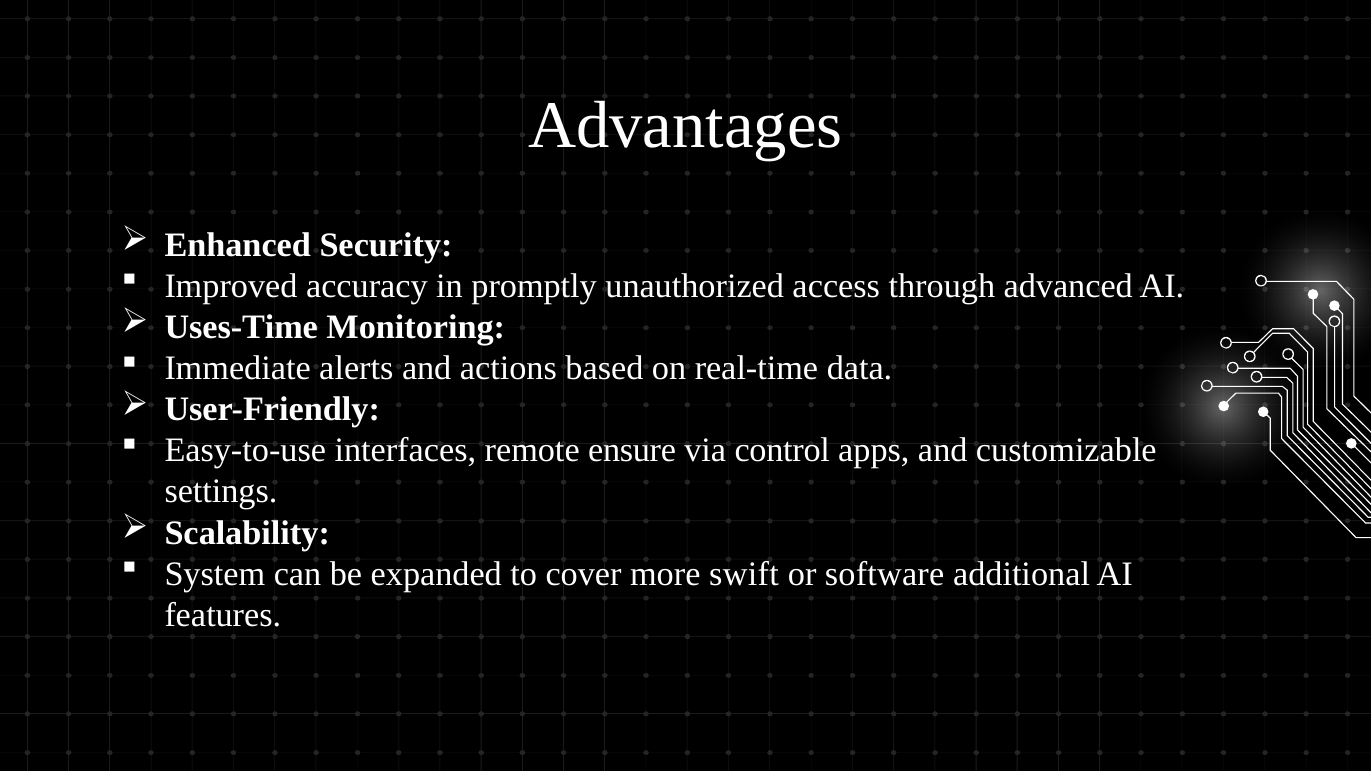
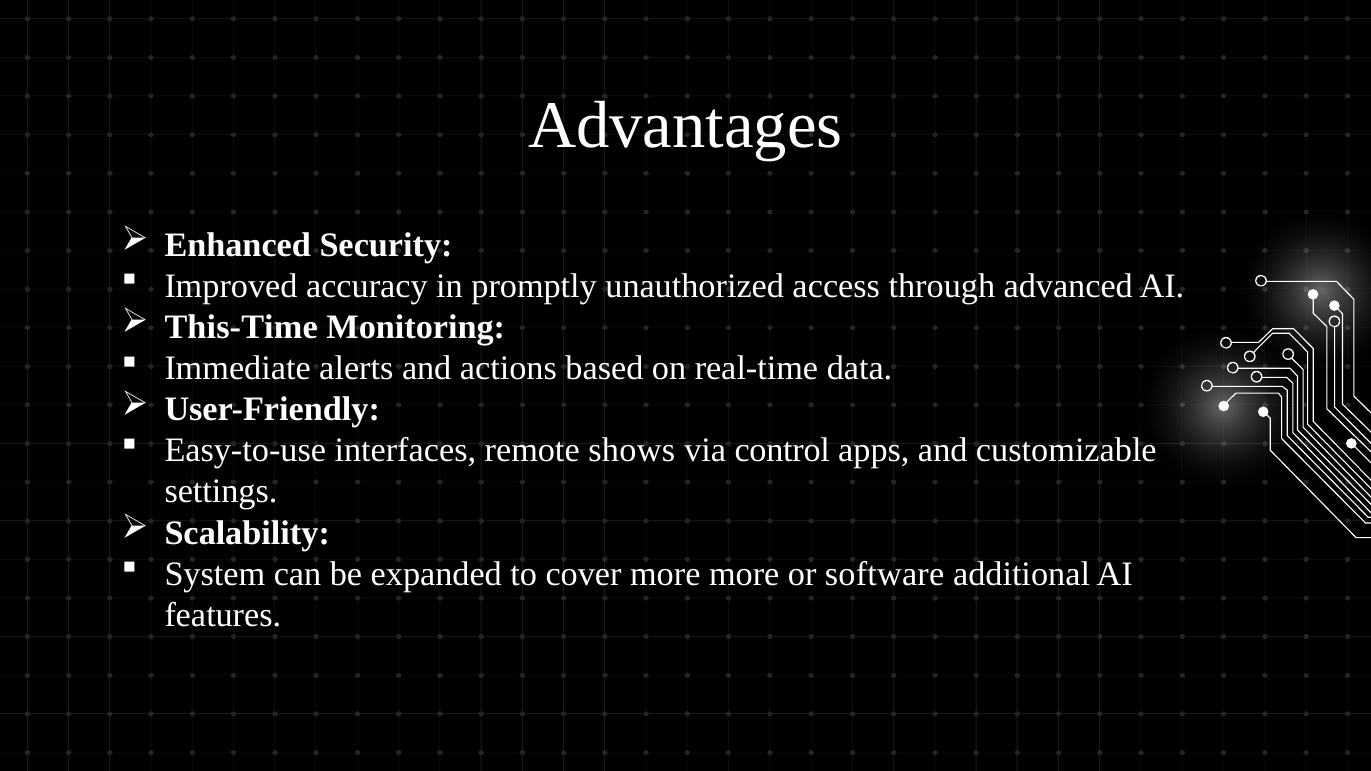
Uses-Time: Uses-Time -> This-Time
ensure: ensure -> shows
more swift: swift -> more
